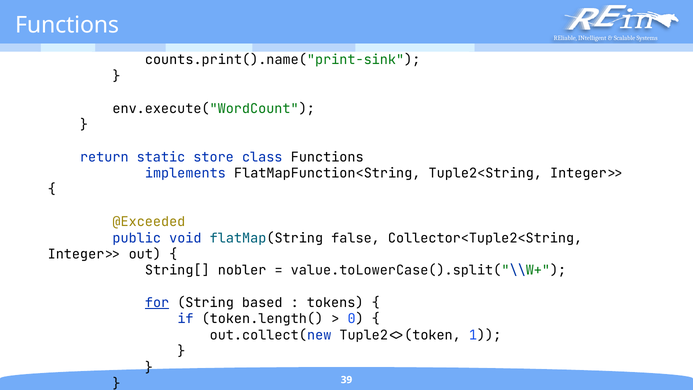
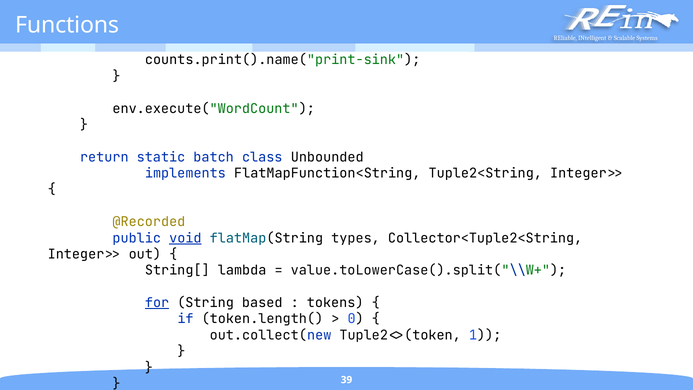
store: store -> batch
class Functions: Functions -> Unbounded
@Exceeded: @Exceeded -> @Recorded
void underline: none -> present
false: false -> types
nobler: nobler -> lambda
